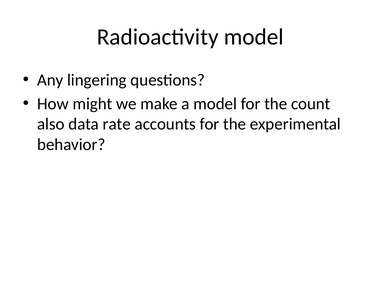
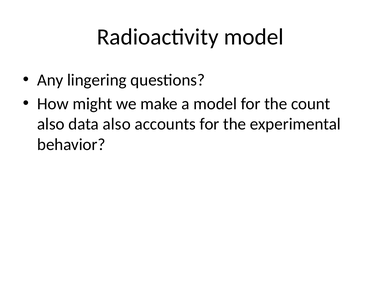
data rate: rate -> also
